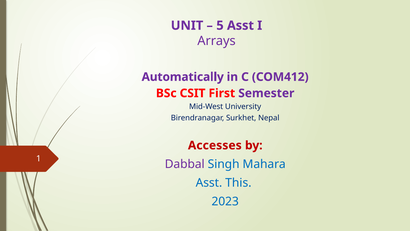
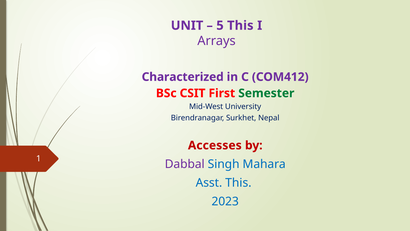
5 Asst: Asst -> This
Automatically: Automatically -> Characterized
Semester colour: purple -> green
